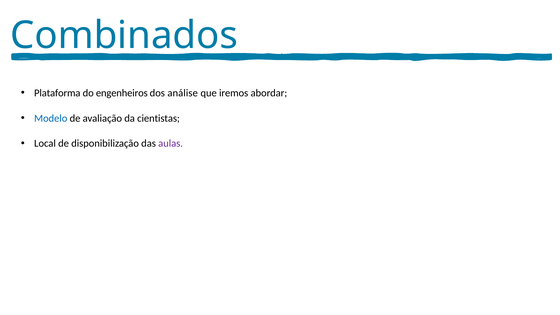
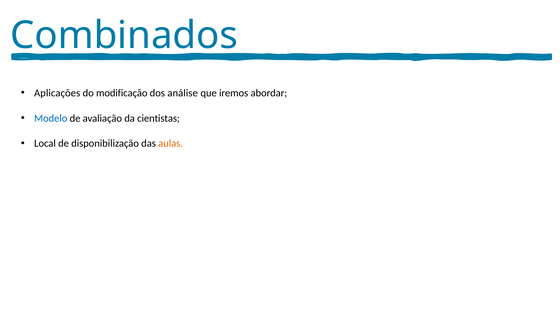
Plataforma: Plataforma -> Aplicações
engenheiros: engenheiros -> modificação
aulas colour: purple -> orange
